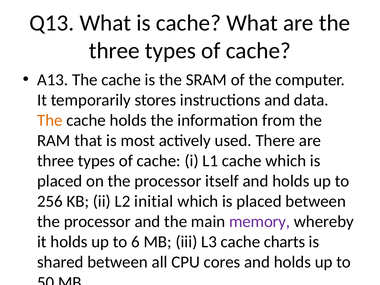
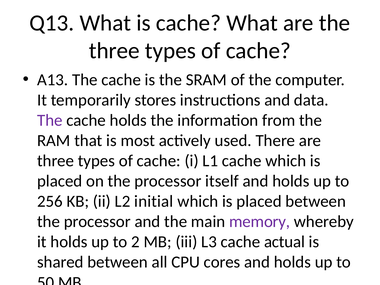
The at (50, 120) colour: orange -> purple
6: 6 -> 2
charts: charts -> actual
